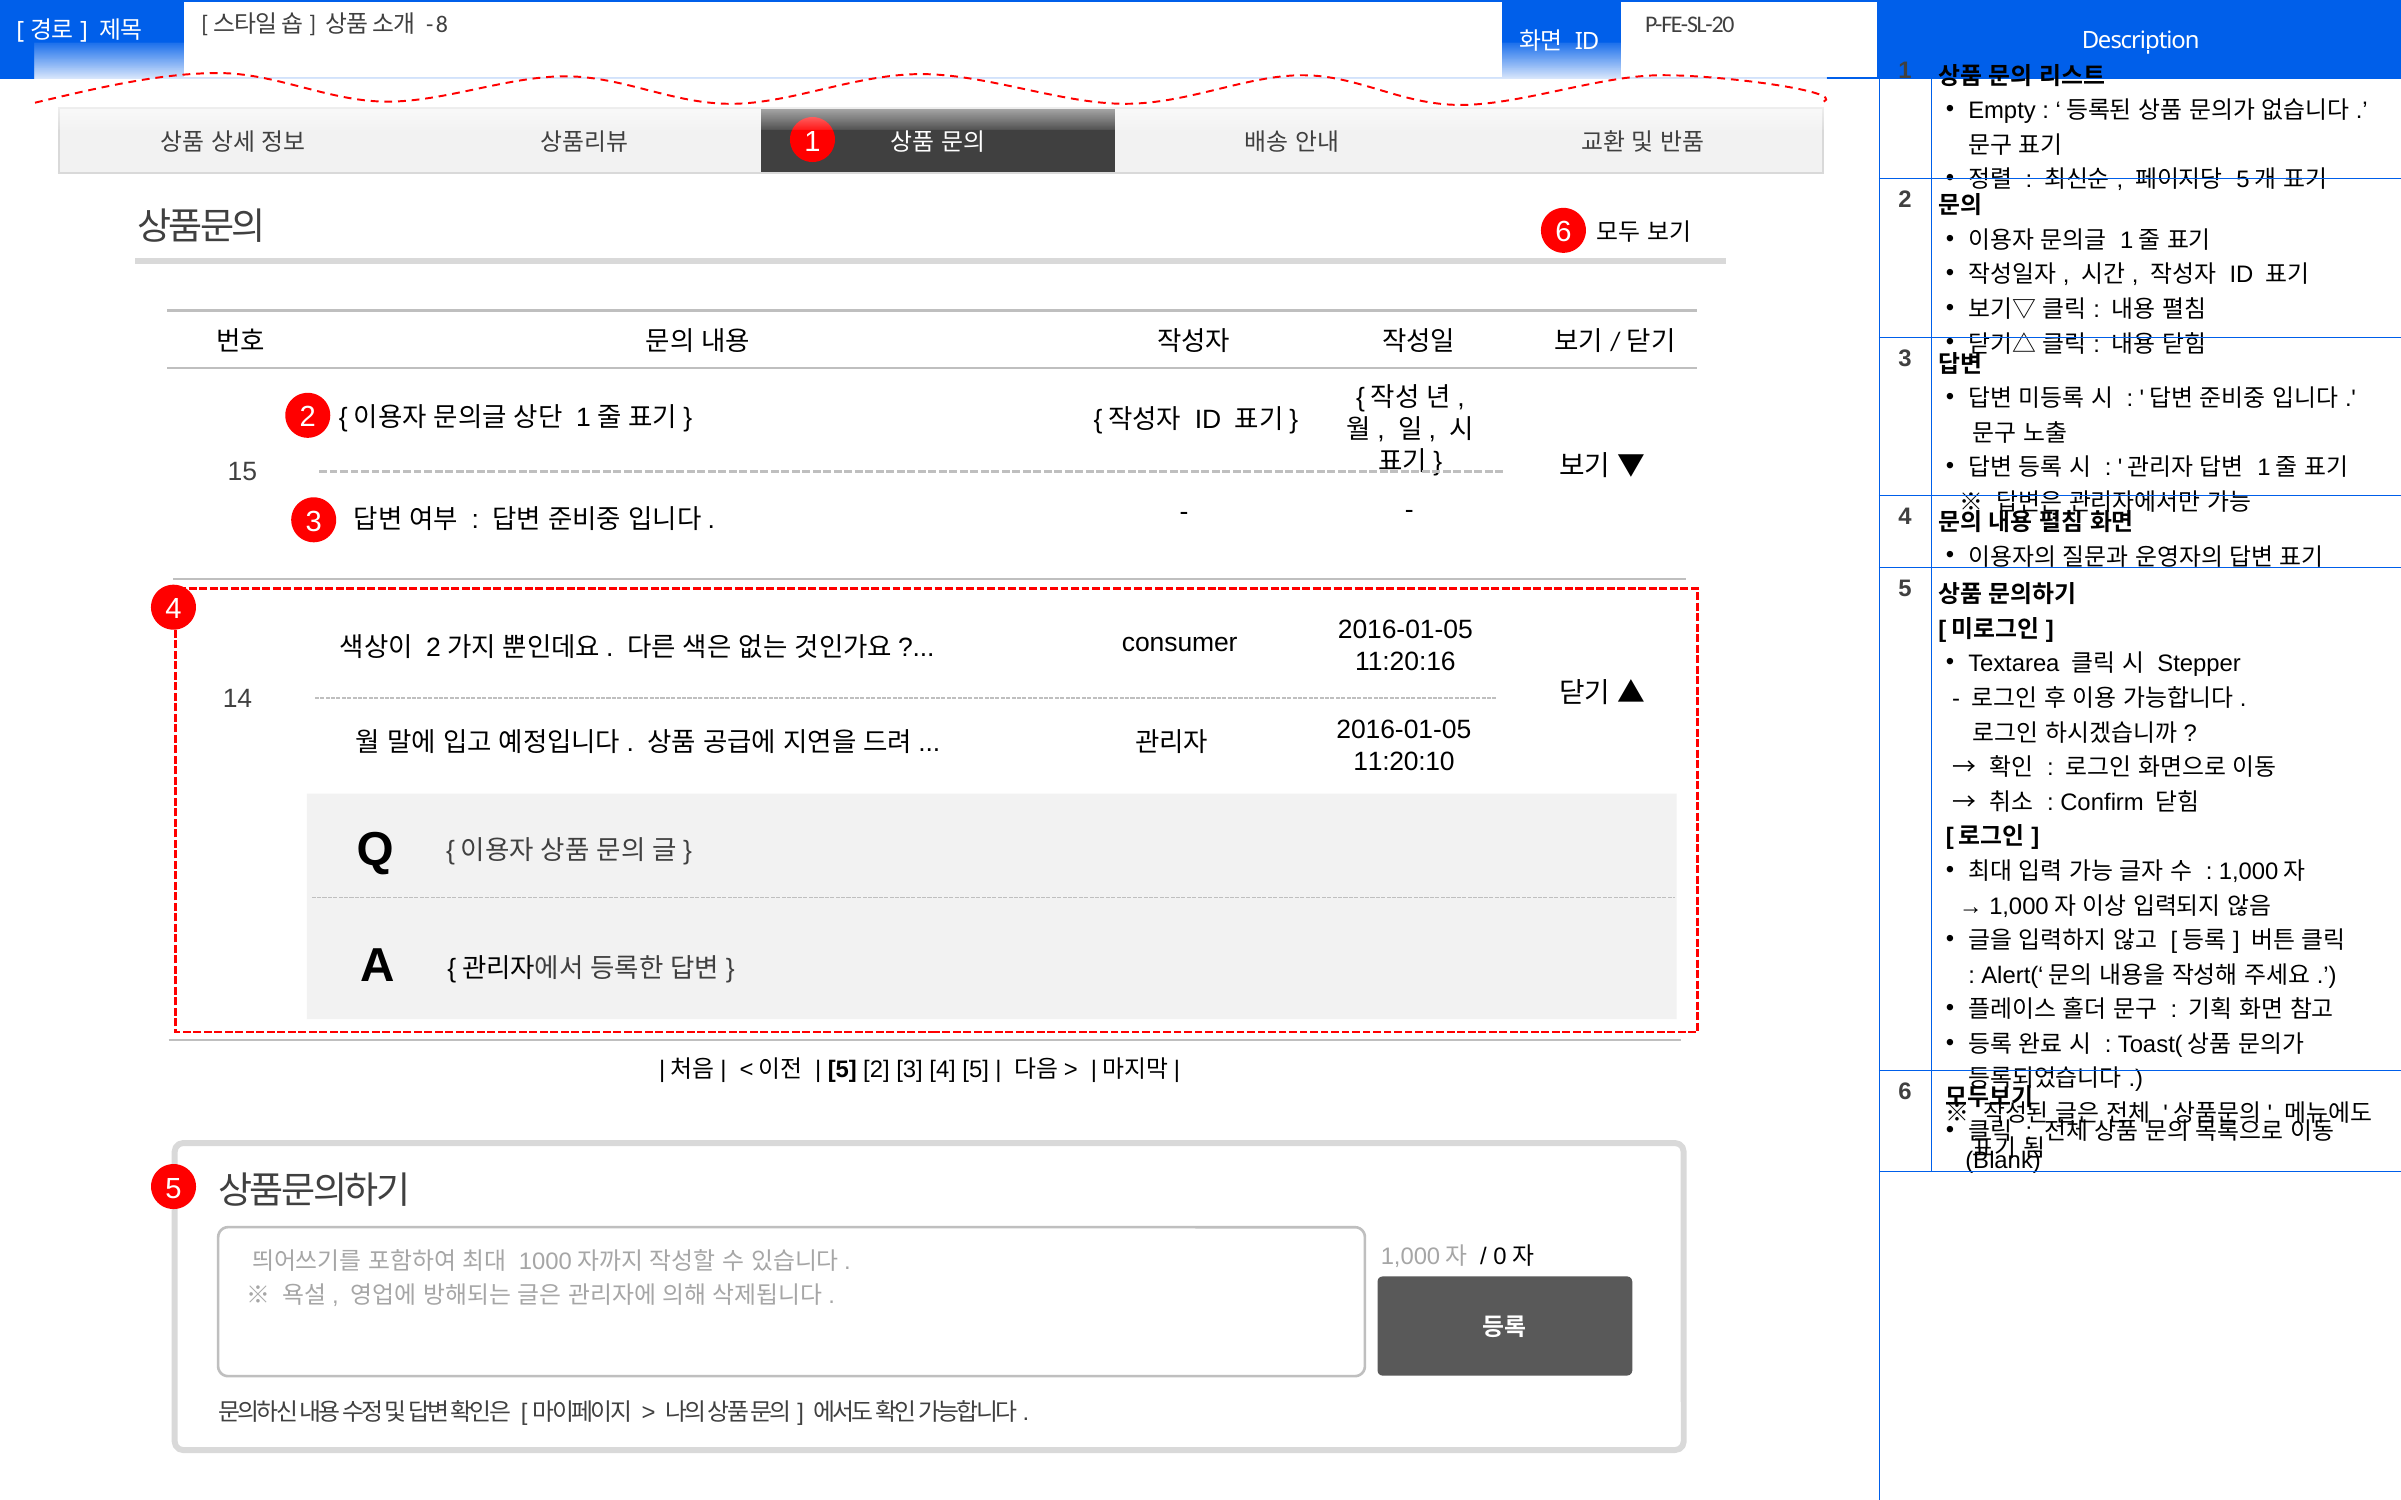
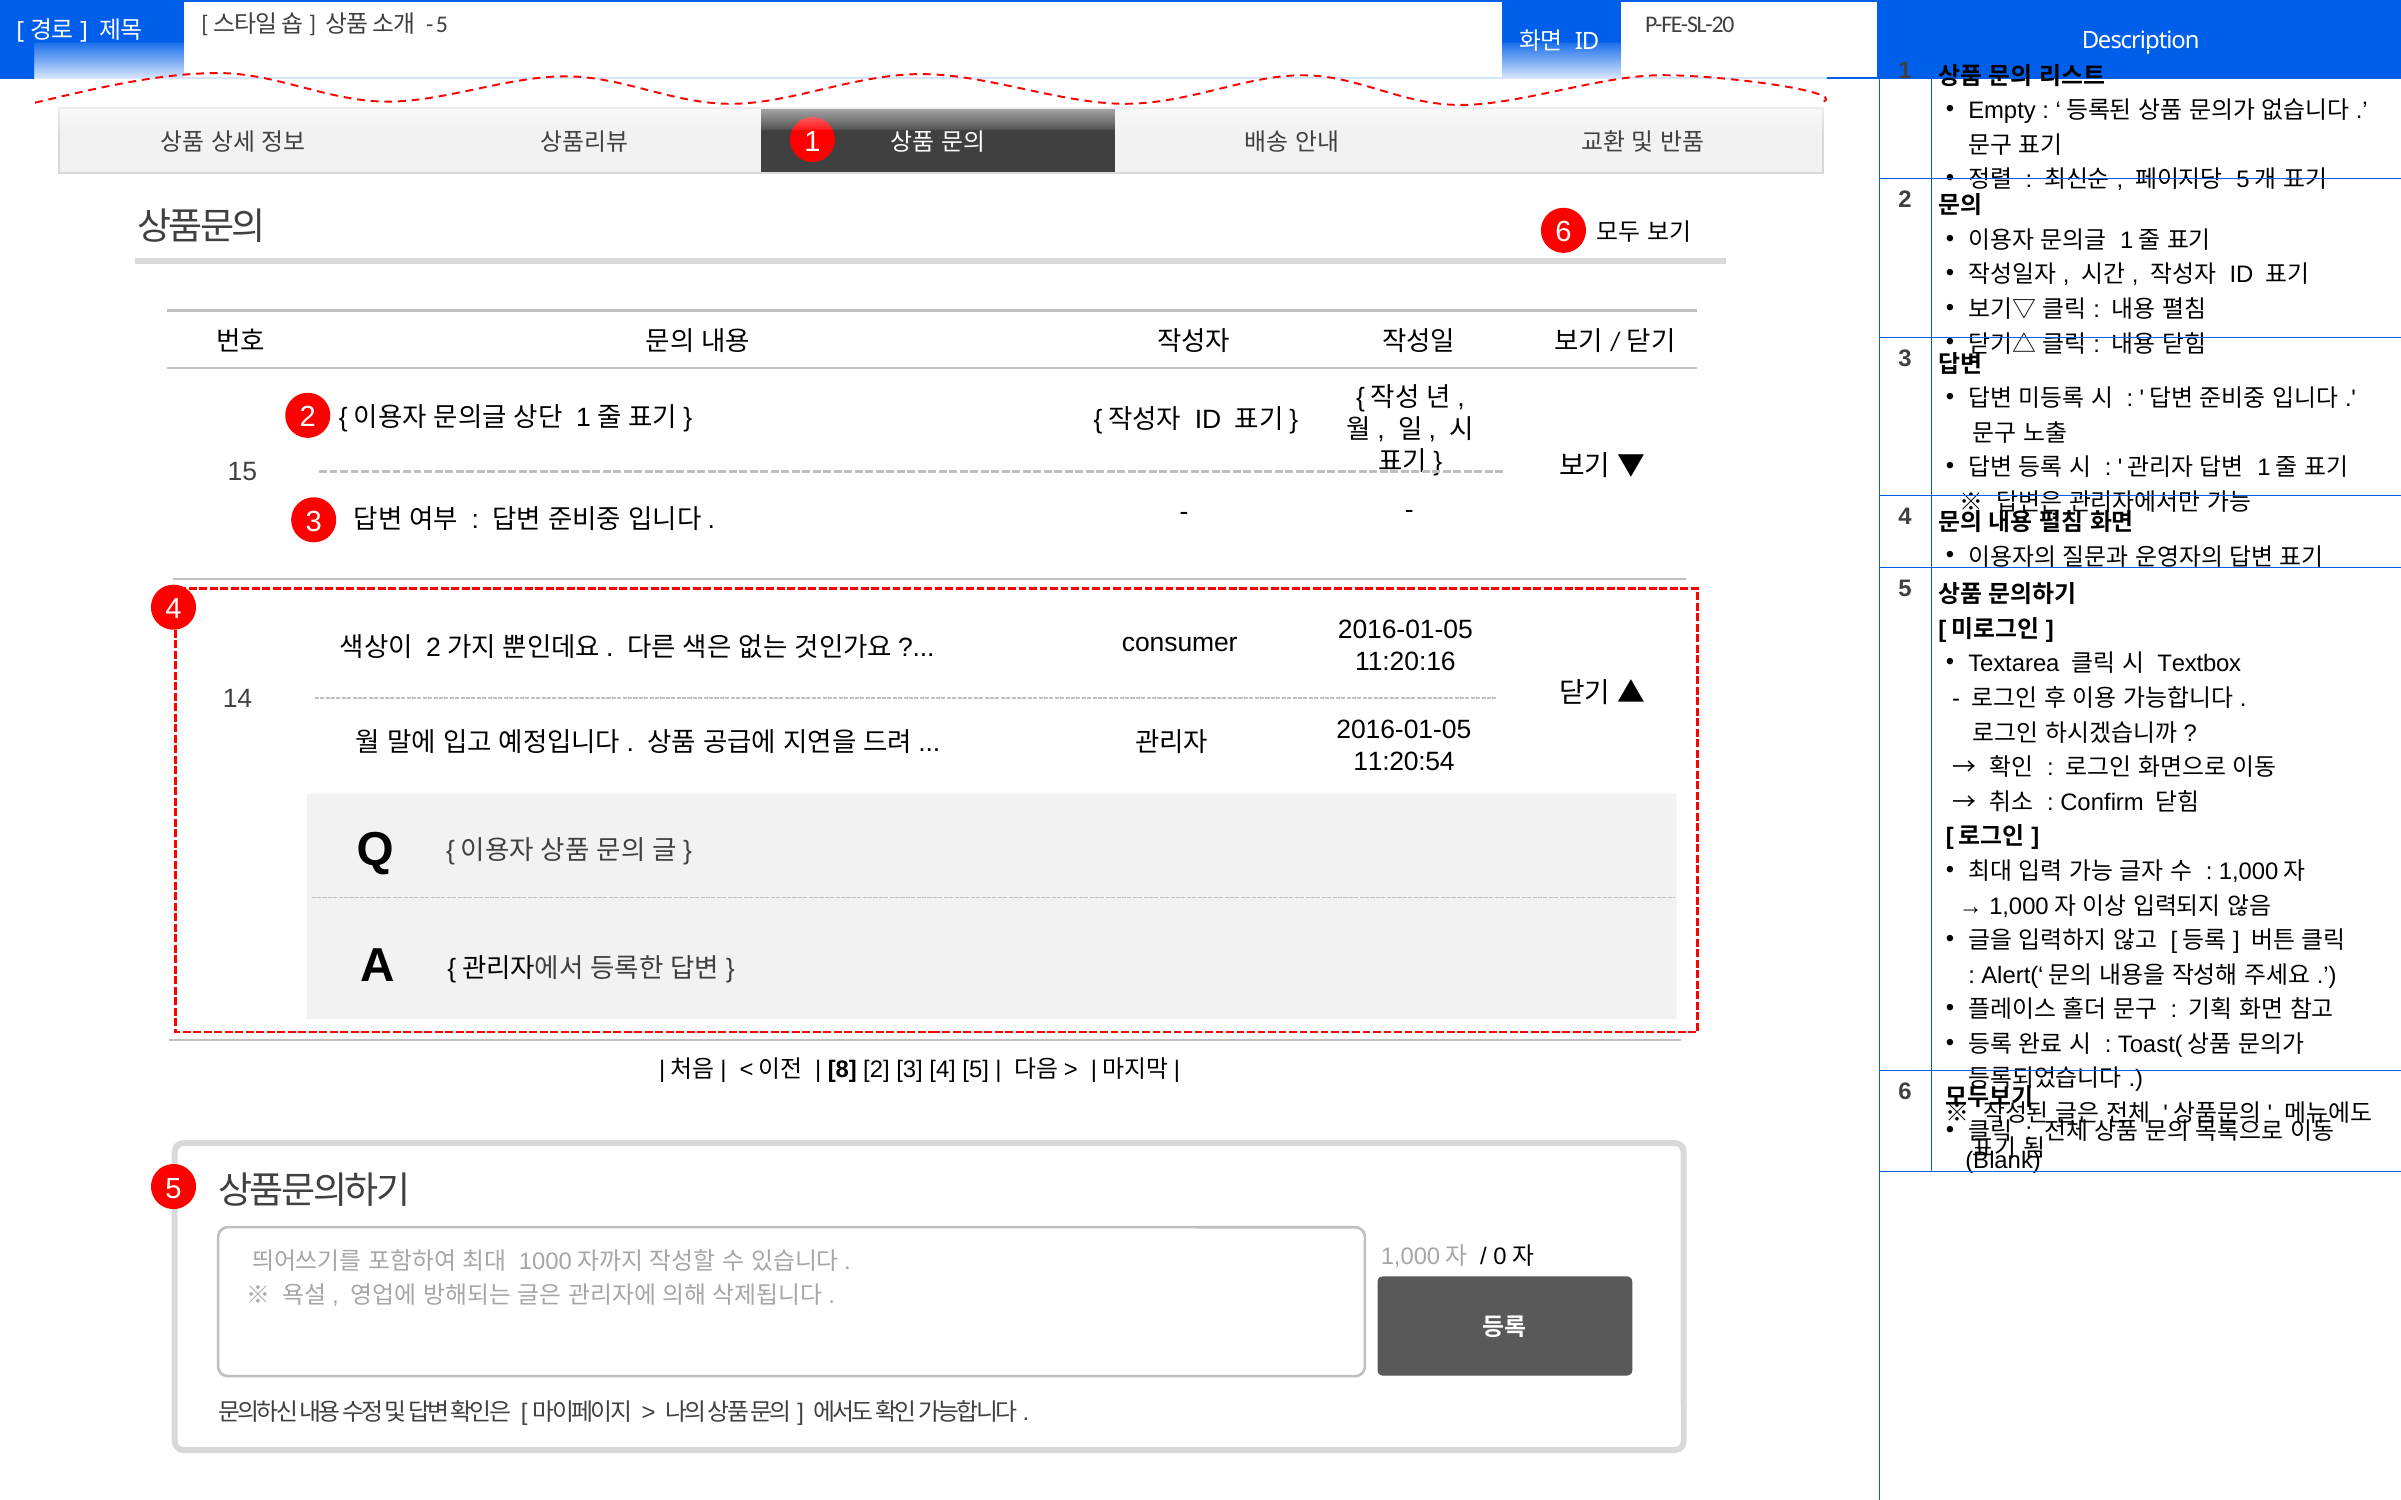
8 at (442, 24): 8 -> 5
Stepper: Stepper -> Textbox
11:20:10: 11:20:10 -> 11:20:54
5 at (842, 1070): 5 -> 8
